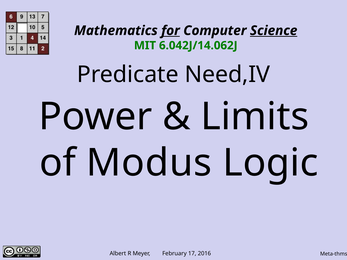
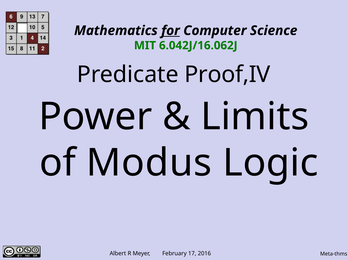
Science underline: present -> none
6.042J/14.062J: 6.042J/14.062J -> 6.042J/16.062J
Need,IV: Need,IV -> Proof,IV
